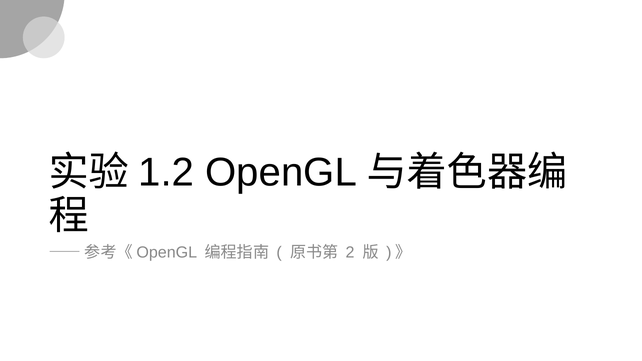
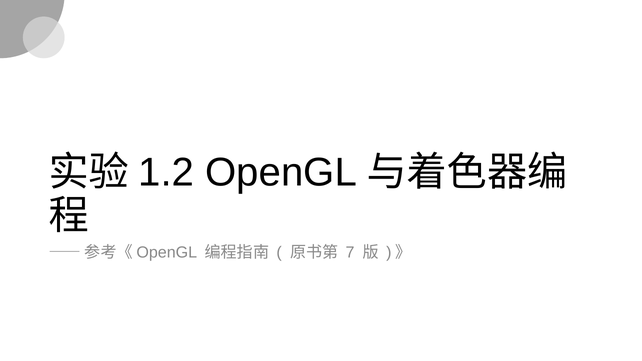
2: 2 -> 7
